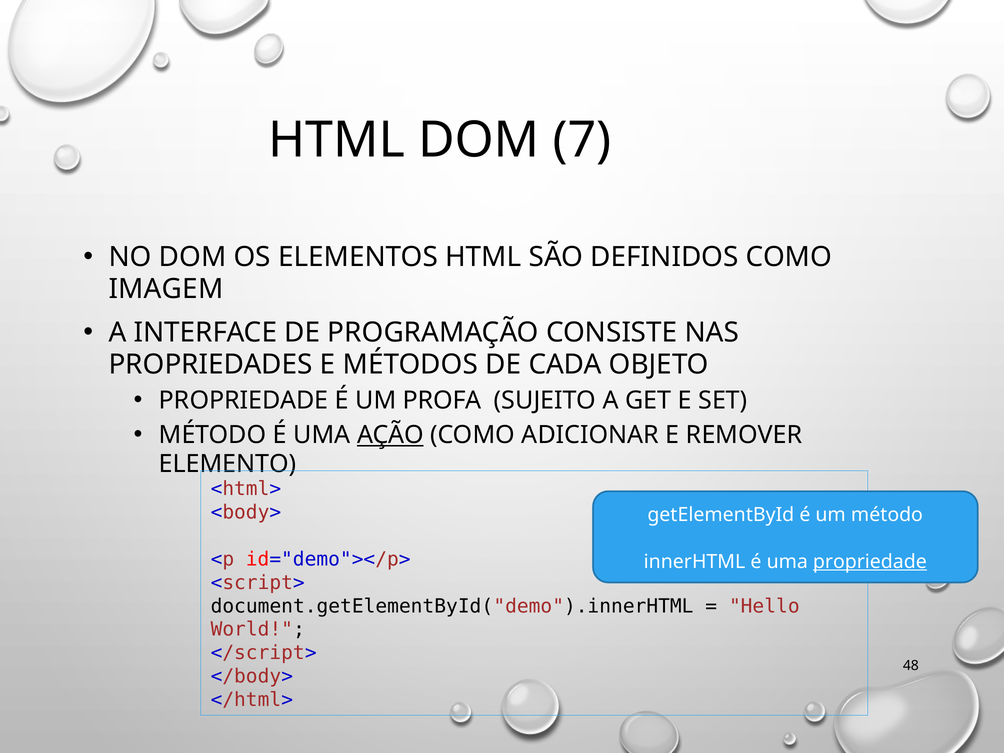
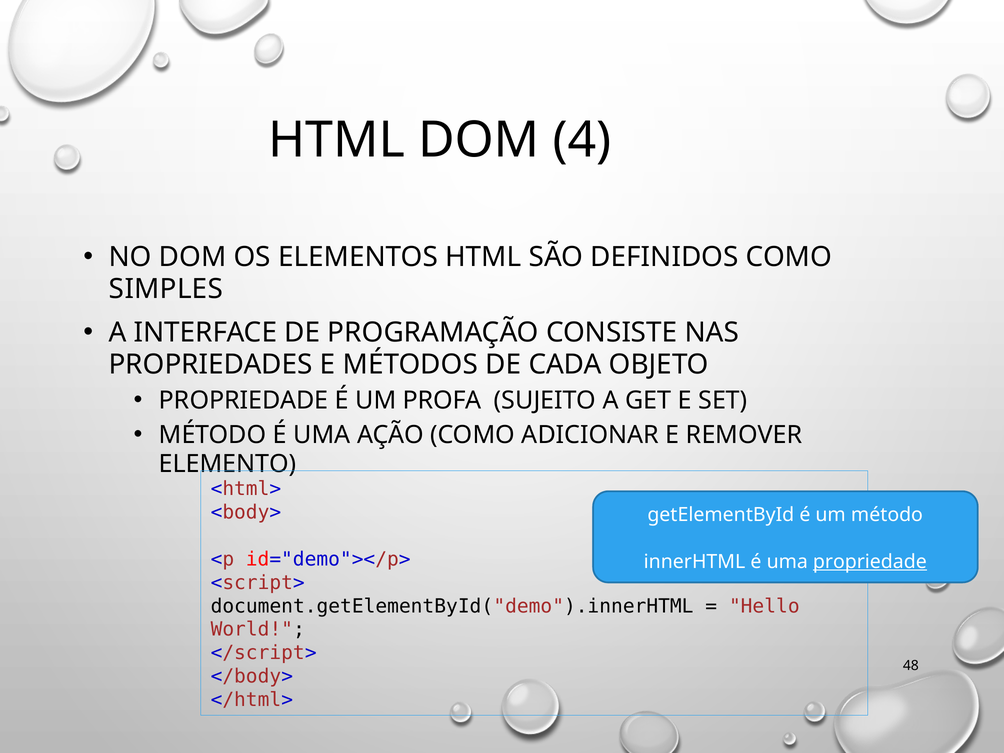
7: 7 -> 4
IMAGEM: IMAGEM -> SIMPLES
AÇÃO underline: present -> none
